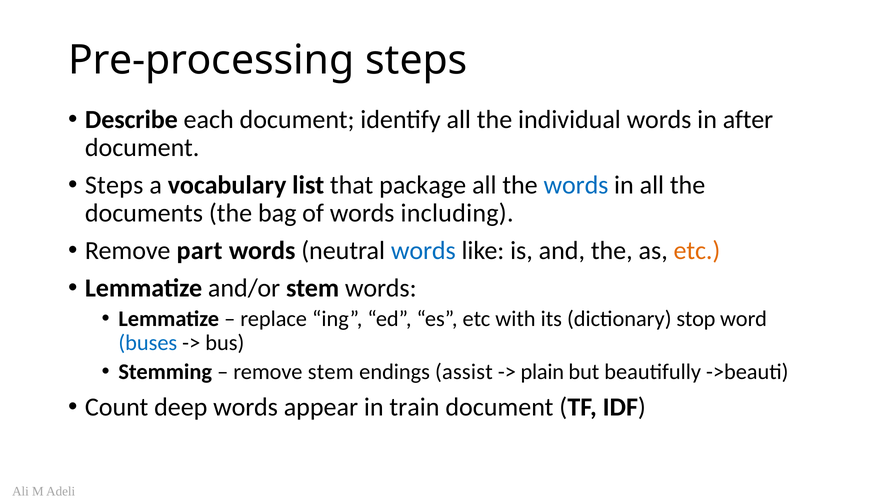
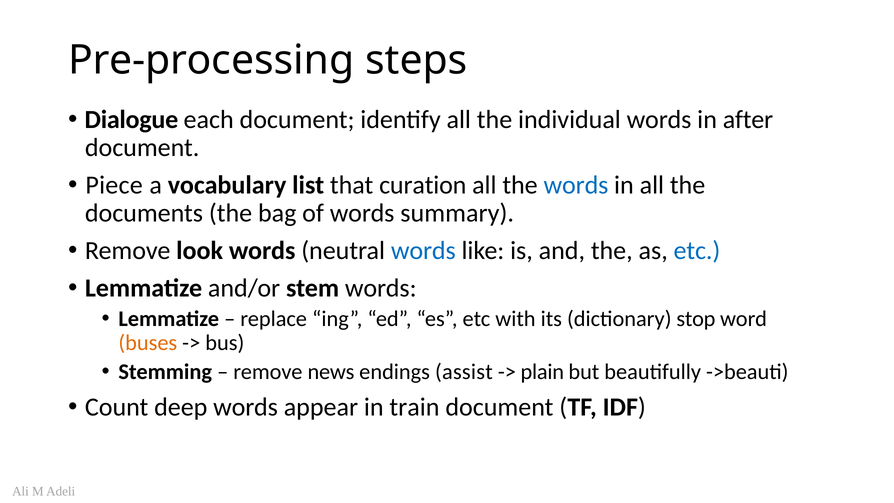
Describe: Describe -> Dialogue
Steps at (114, 185): Steps -> Piece
package: package -> curation
including: including -> summary
part: part -> look
etc at (697, 251) colour: orange -> blue
buses colour: blue -> orange
remove stem: stem -> news
